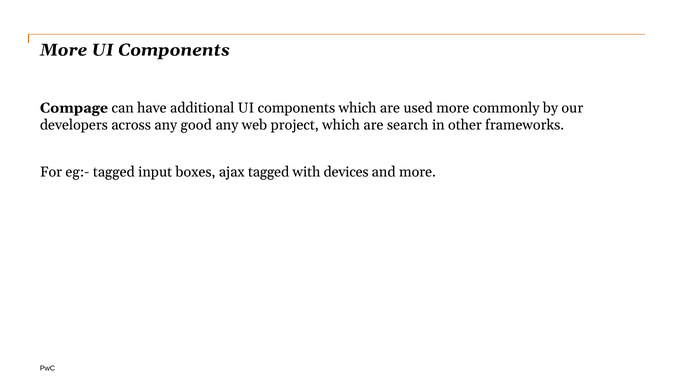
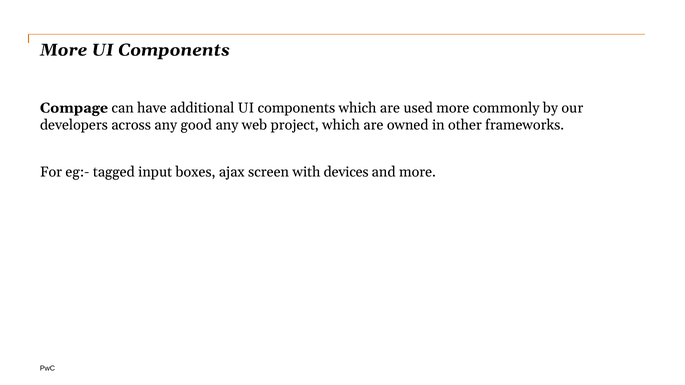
search: search -> owned
ajax tagged: tagged -> screen
